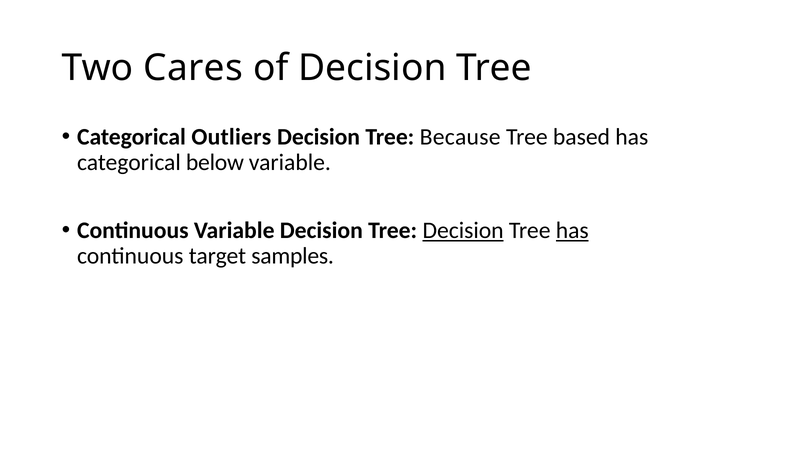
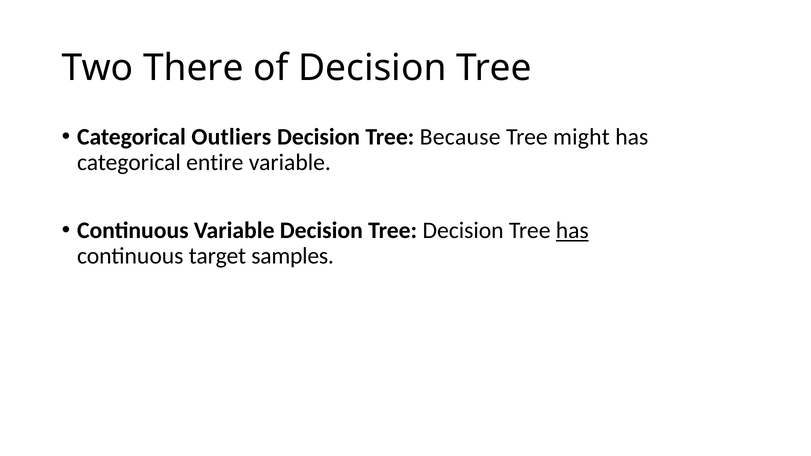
Cares: Cares -> There
based: based -> might
below: below -> entire
Decision at (463, 231) underline: present -> none
